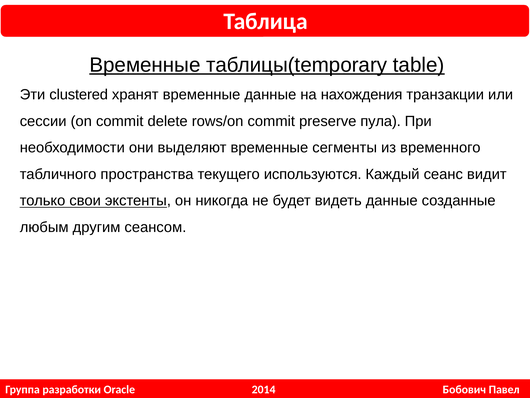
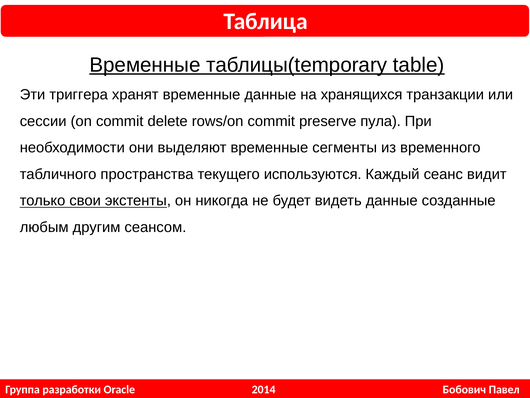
clustered: clustered -> триггера
нахождения: нахождения -> хранящихся
